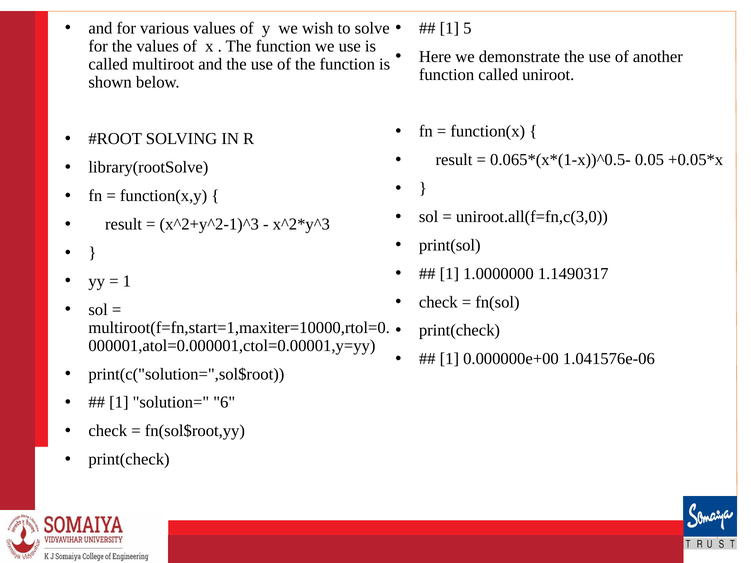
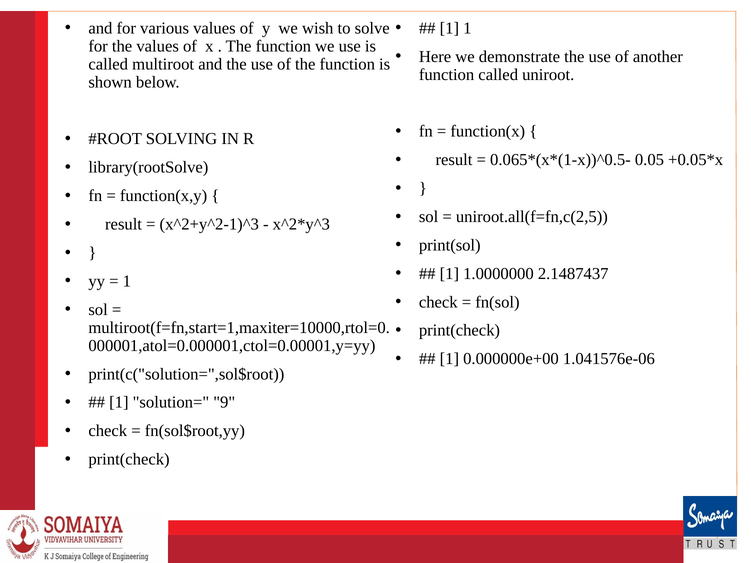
1 5: 5 -> 1
uniroot.all(f=fn,c(3,0: uniroot.all(f=fn,c(3,0 -> uniroot.all(f=fn,c(2,5
1.1490317: 1.1490317 -> 2.1487437
6: 6 -> 9
